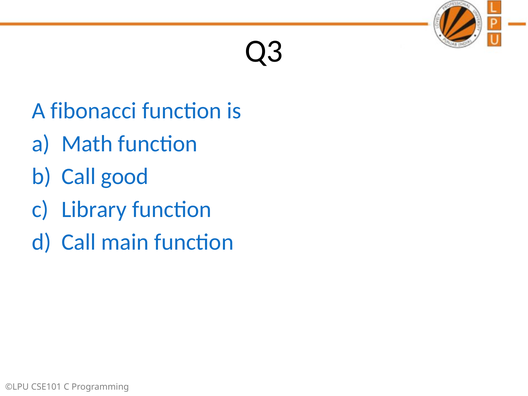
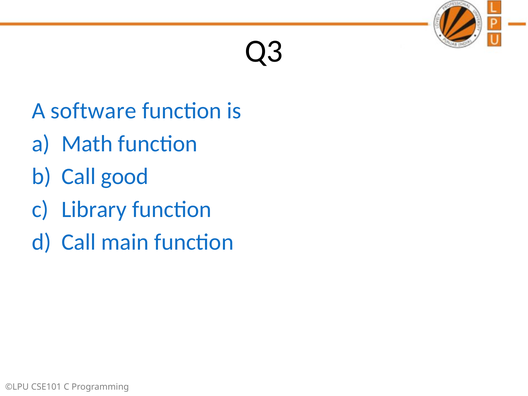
fibonacci: fibonacci -> software
